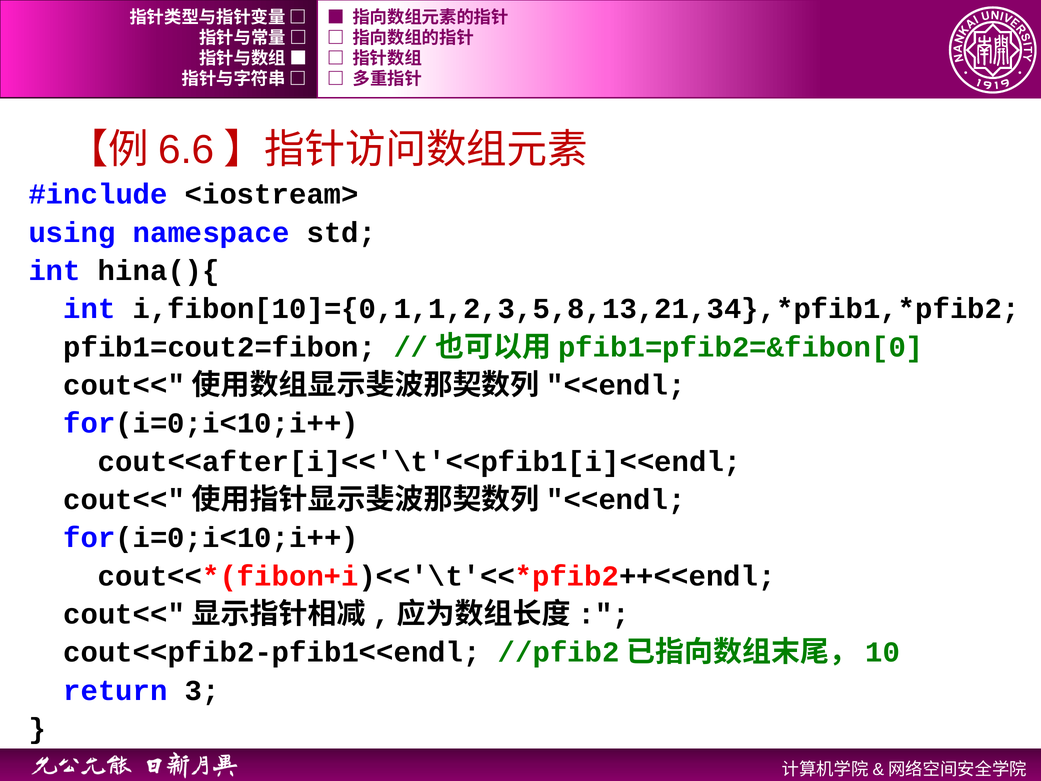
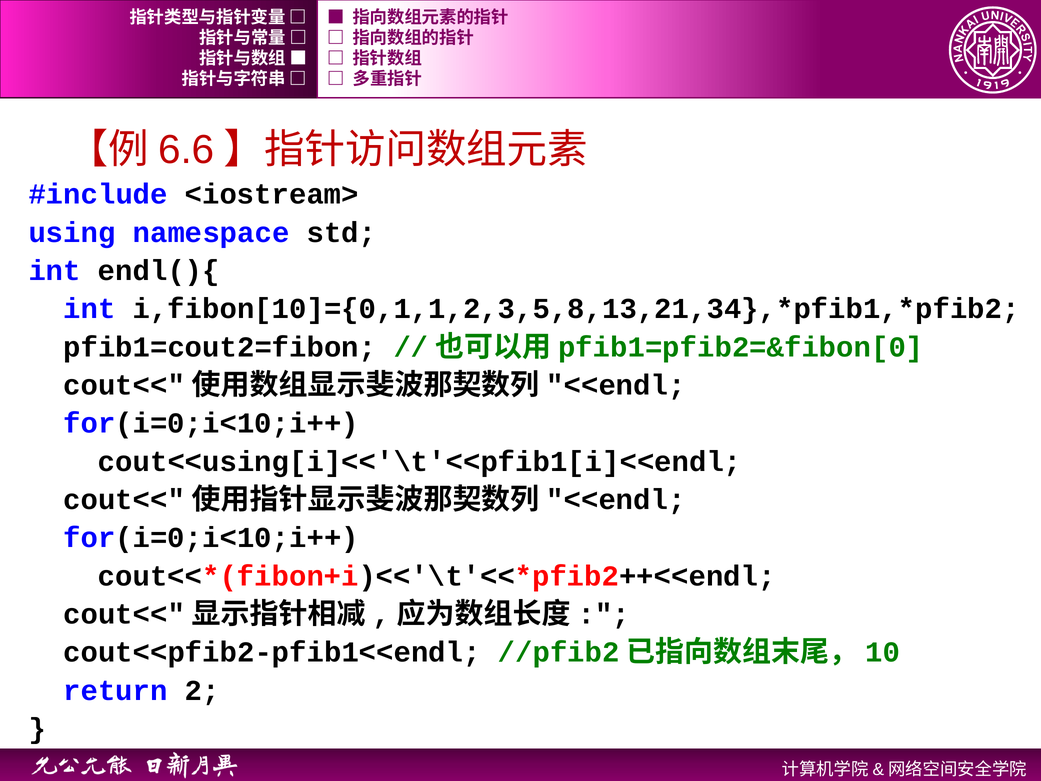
hina(){: hina(){ -> endl(){
cout<<after[i]<<'\t'<<pfib1[i]<<endl: cout<<after[i]<<'\t'<<pfib1[i]<<endl -> cout<<using[i]<<'\t'<<pfib1[i]<<endl
3: 3 -> 2
